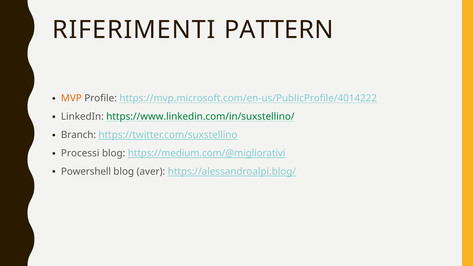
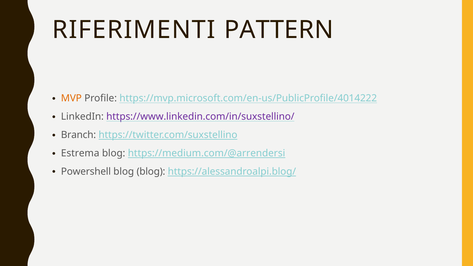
https://www.linkedin.com/in/suxstellino/ colour: green -> purple
Processi: Processi -> Estrema
https://medium.com/@migliorativi: https://medium.com/@migliorativi -> https://medium.com/@arrendersi
blog aver: aver -> blog
